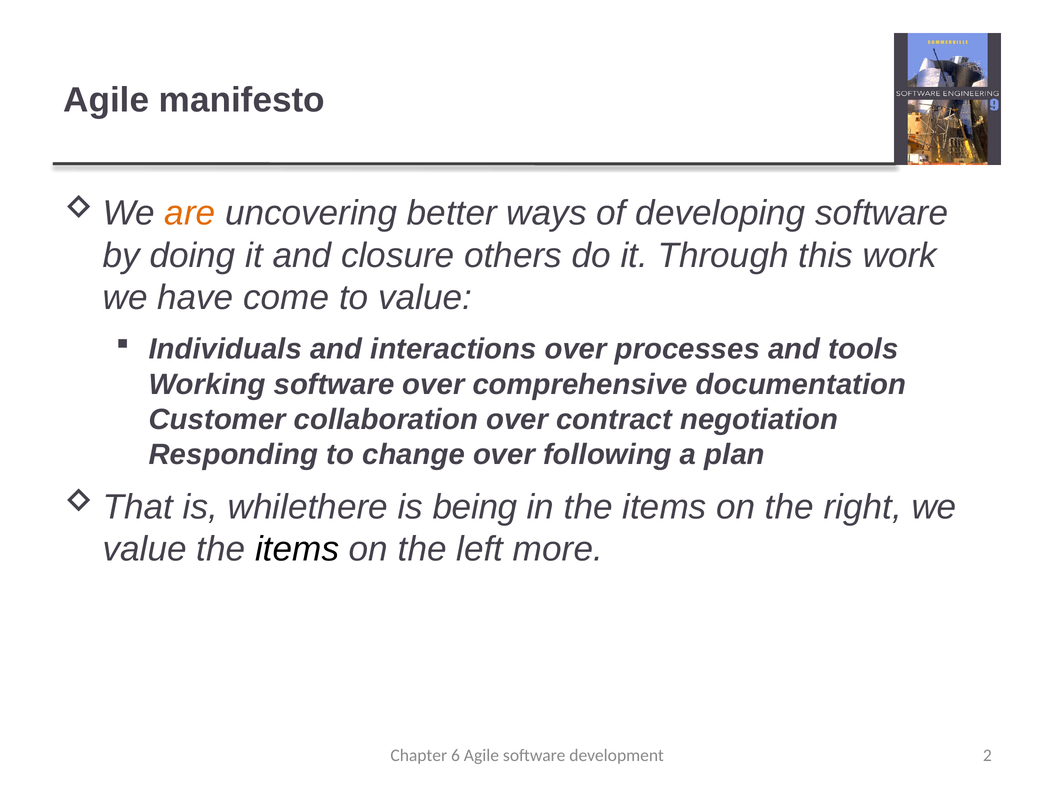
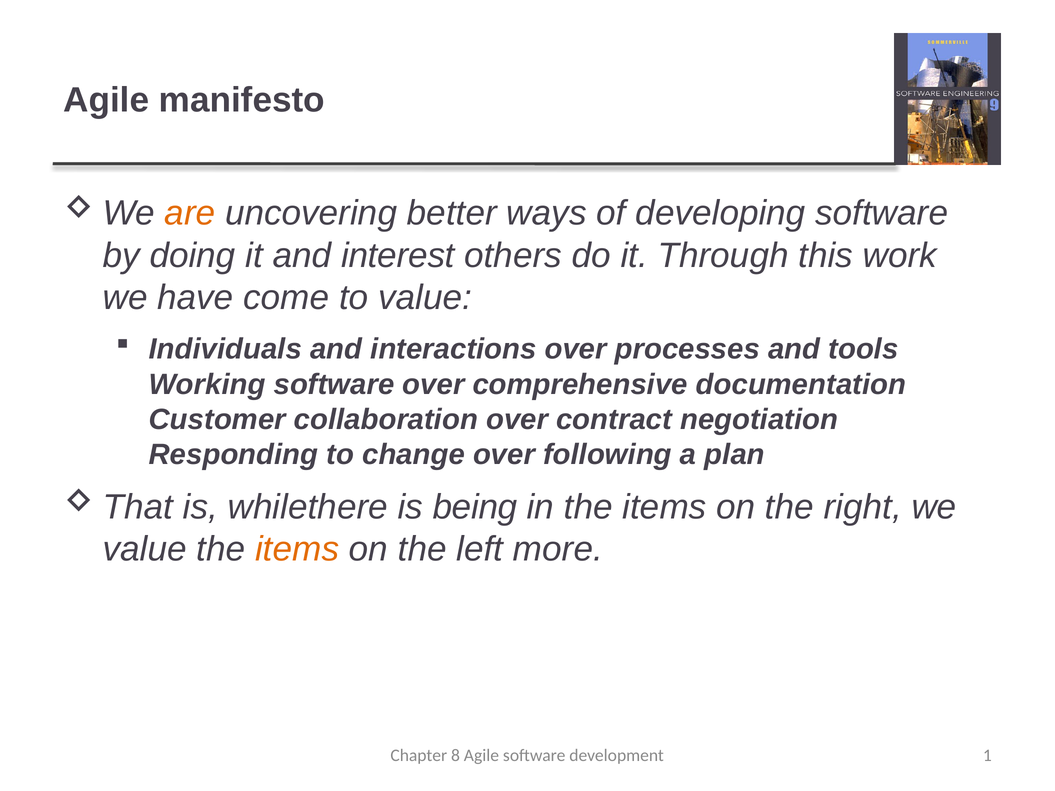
closure: closure -> interest
items at (297, 549) colour: black -> orange
6: 6 -> 8
2: 2 -> 1
